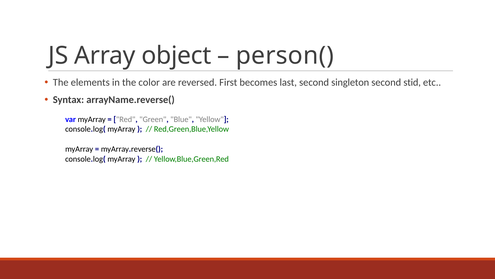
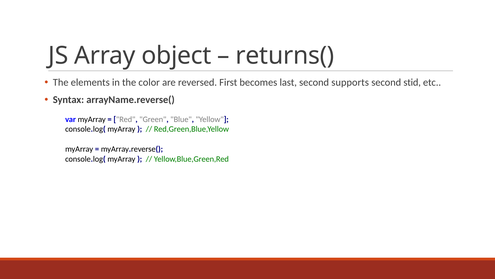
person(: person( -> returns(
singleton: singleton -> supports
